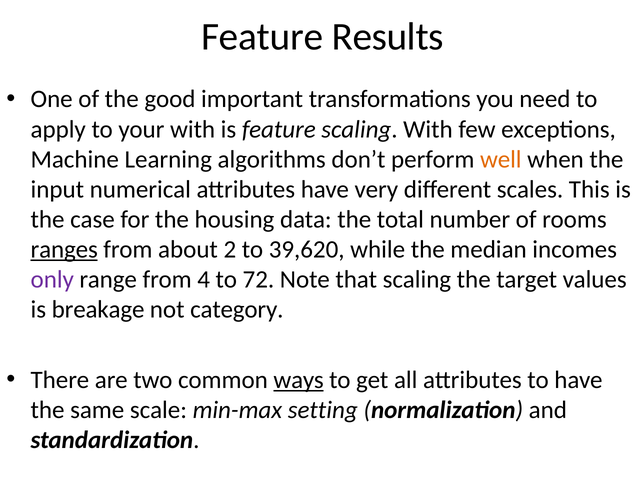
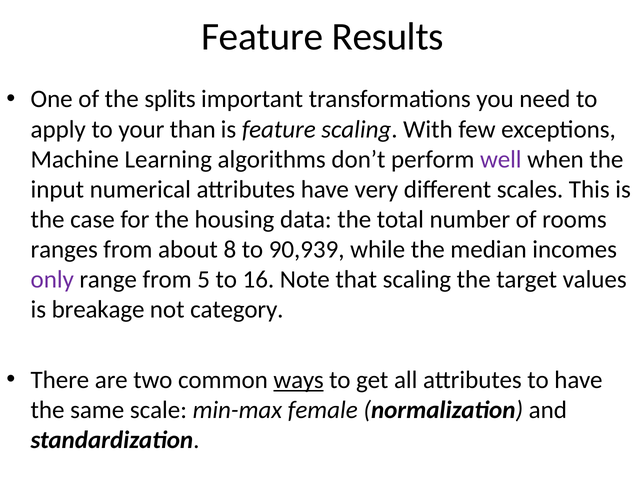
good: good -> splits
your with: with -> than
well colour: orange -> purple
ranges underline: present -> none
2: 2 -> 8
39,620: 39,620 -> 90,939
4: 4 -> 5
72: 72 -> 16
setting: setting -> female
